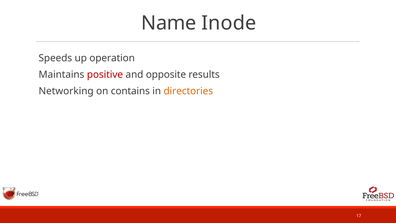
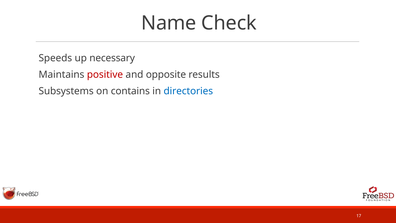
Inode: Inode -> Check
operation: operation -> necessary
Networking: Networking -> Subsystems
directories colour: orange -> blue
